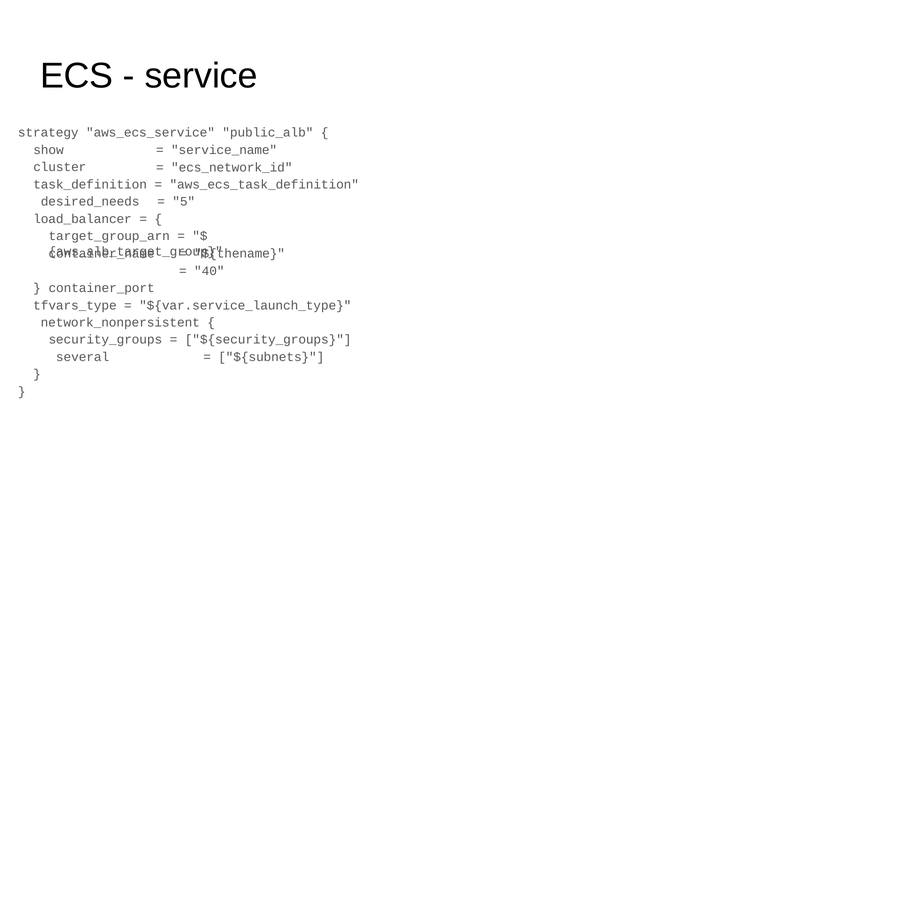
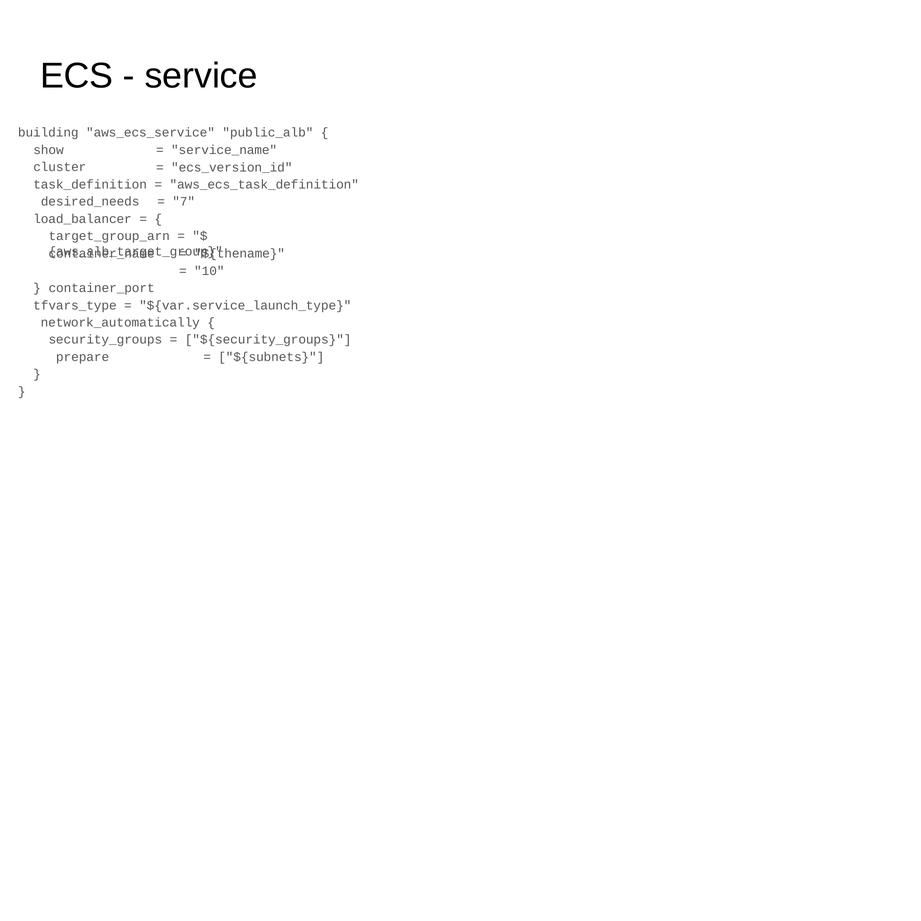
strategy: strategy -> building
ecs_network_id: ecs_network_id -> ecs_version_id
5: 5 -> 7
40: 40 -> 10
network_nonpersistent: network_nonpersistent -> network_automatically
several: several -> prepare
